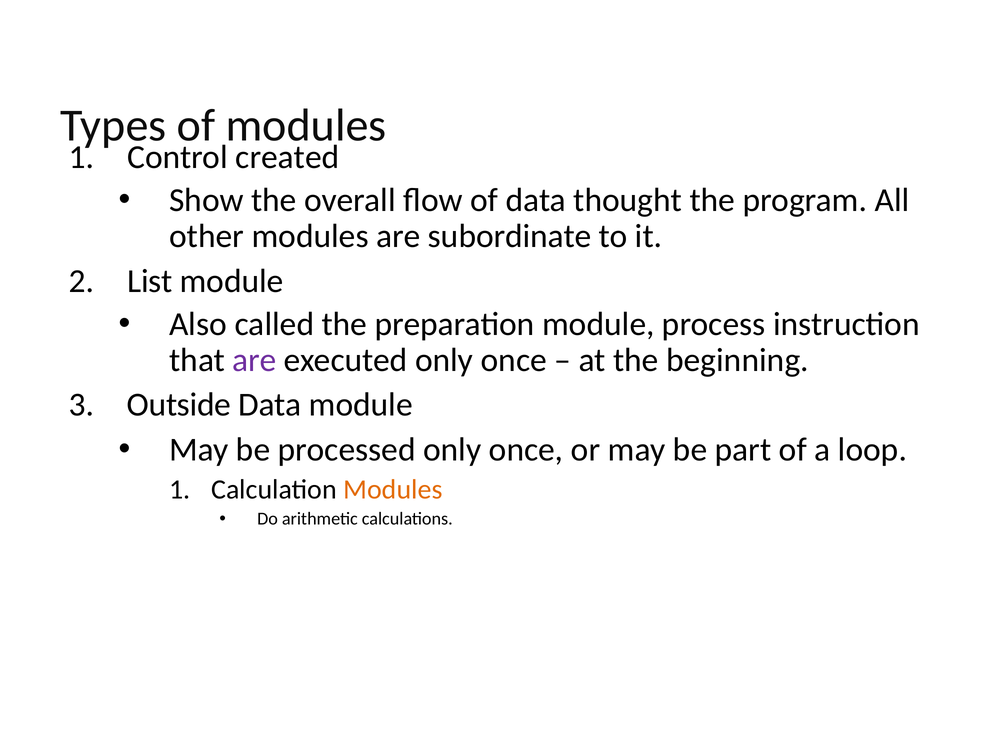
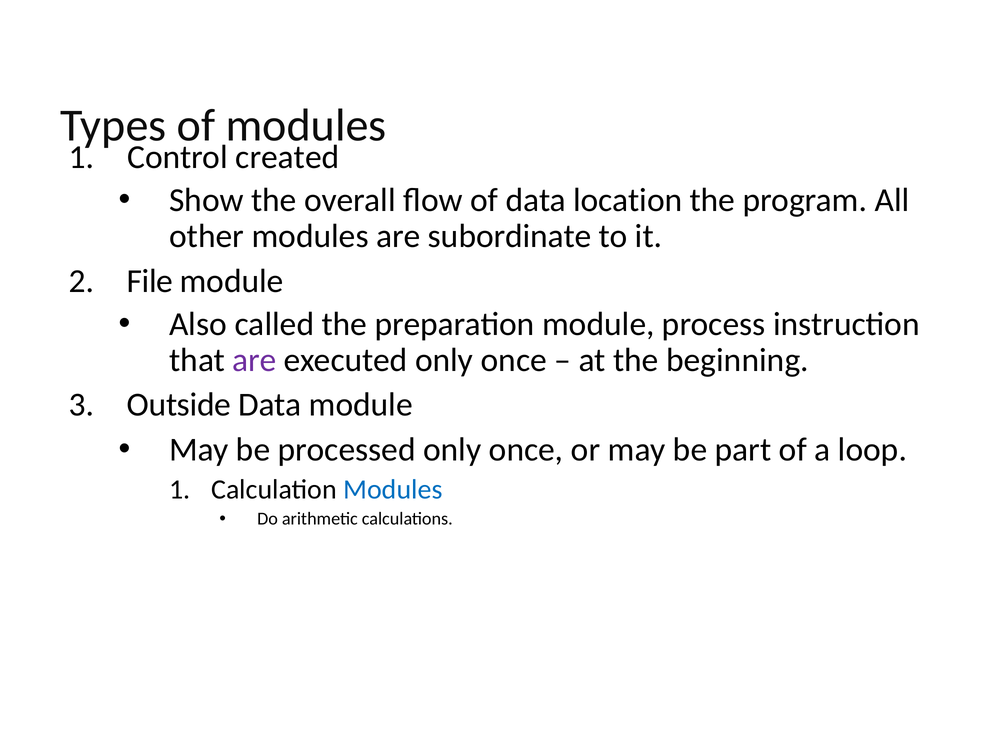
thought: thought -> location
List: List -> File
Modules at (393, 490) colour: orange -> blue
